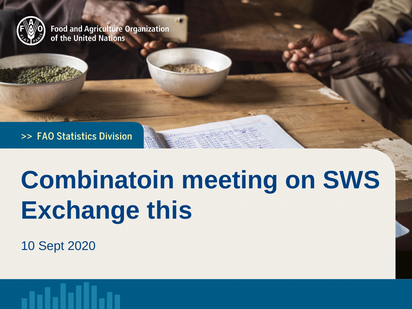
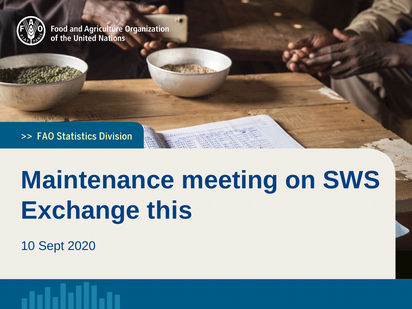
Combinatoin: Combinatoin -> Maintenance
